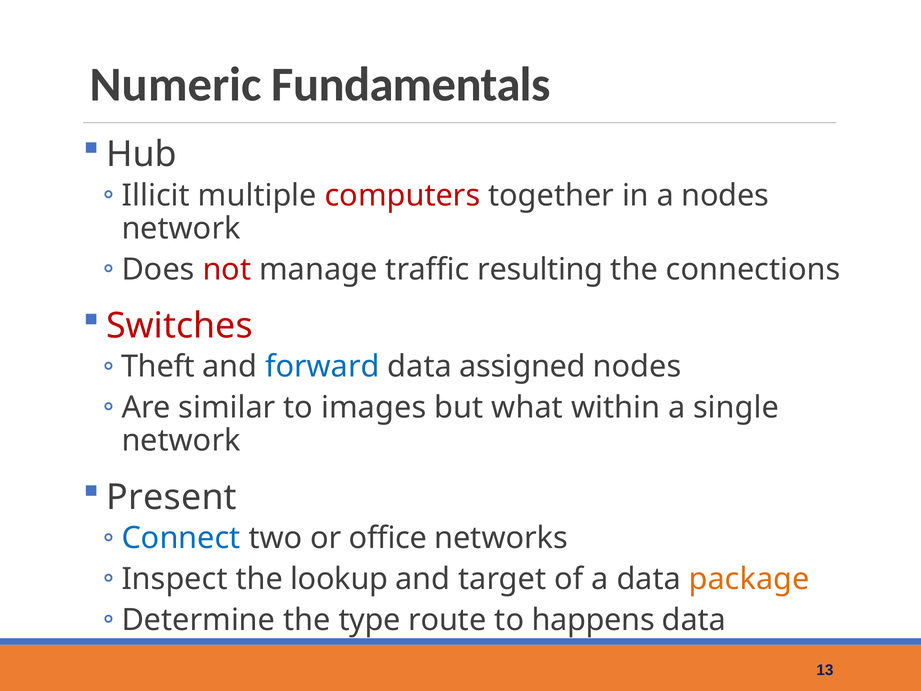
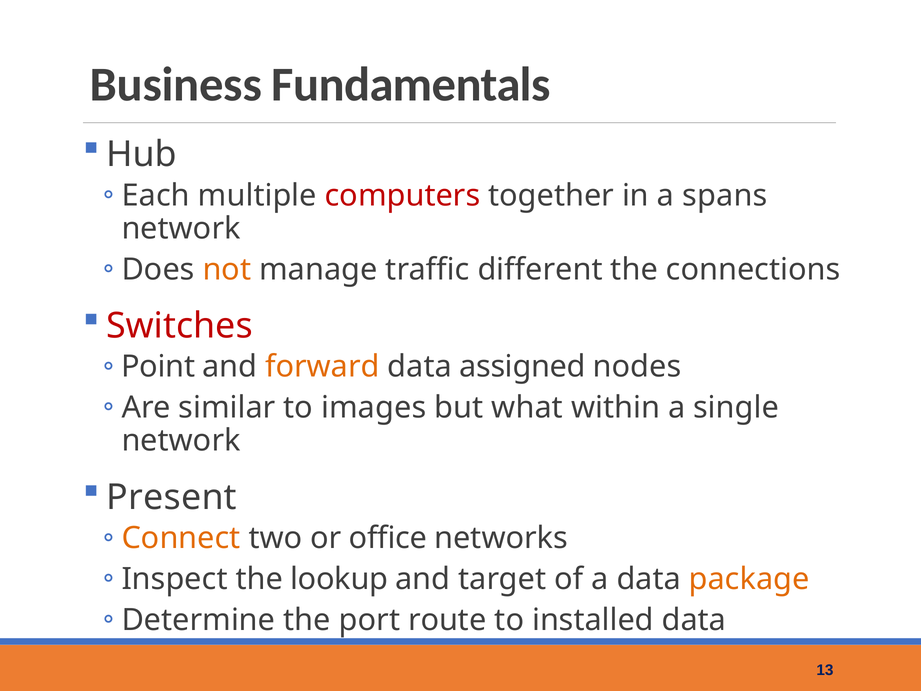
Numeric: Numeric -> Business
Illicit: Illicit -> Each
a nodes: nodes -> spans
not colour: red -> orange
resulting: resulting -> different
Theft: Theft -> Point
forward colour: blue -> orange
Connect colour: blue -> orange
type: type -> port
happens: happens -> installed
